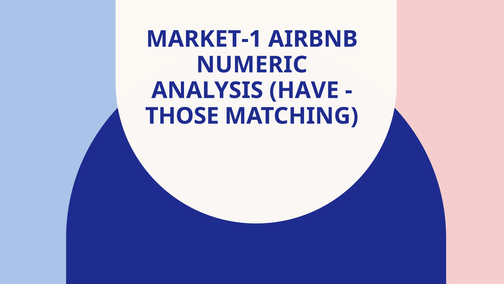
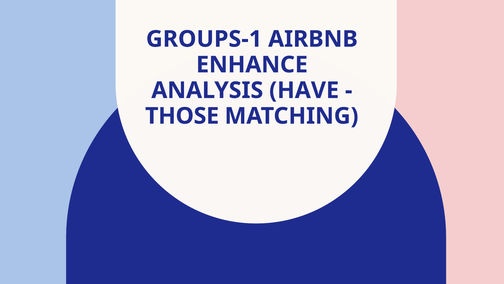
MARKET-1: MARKET-1 -> GROUPS-1
NUMERIC: NUMERIC -> ENHANCE
